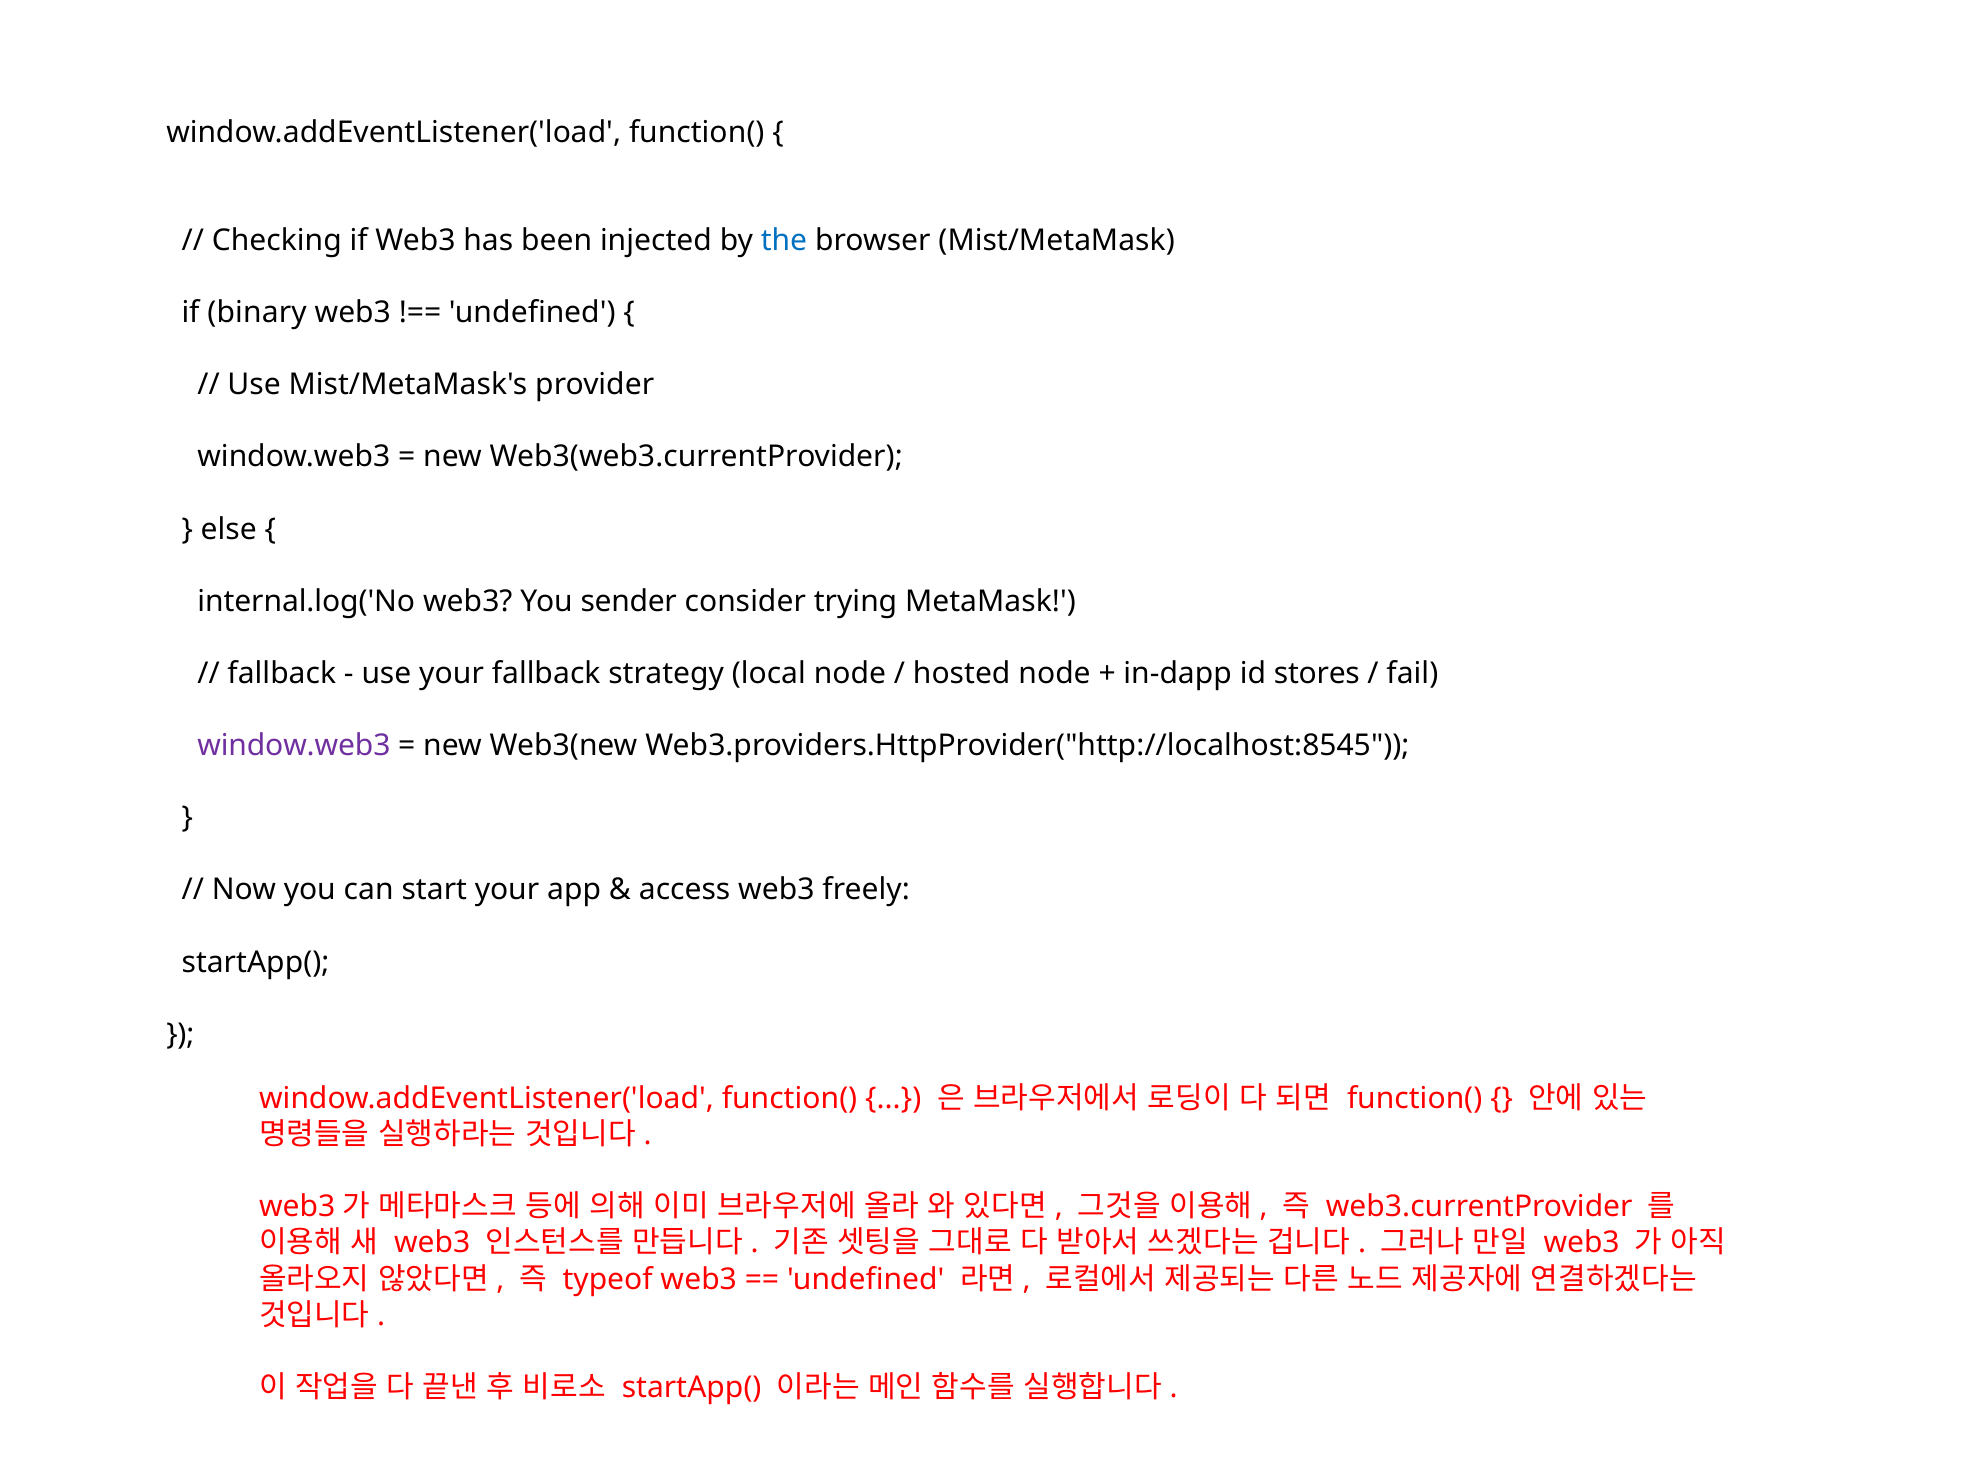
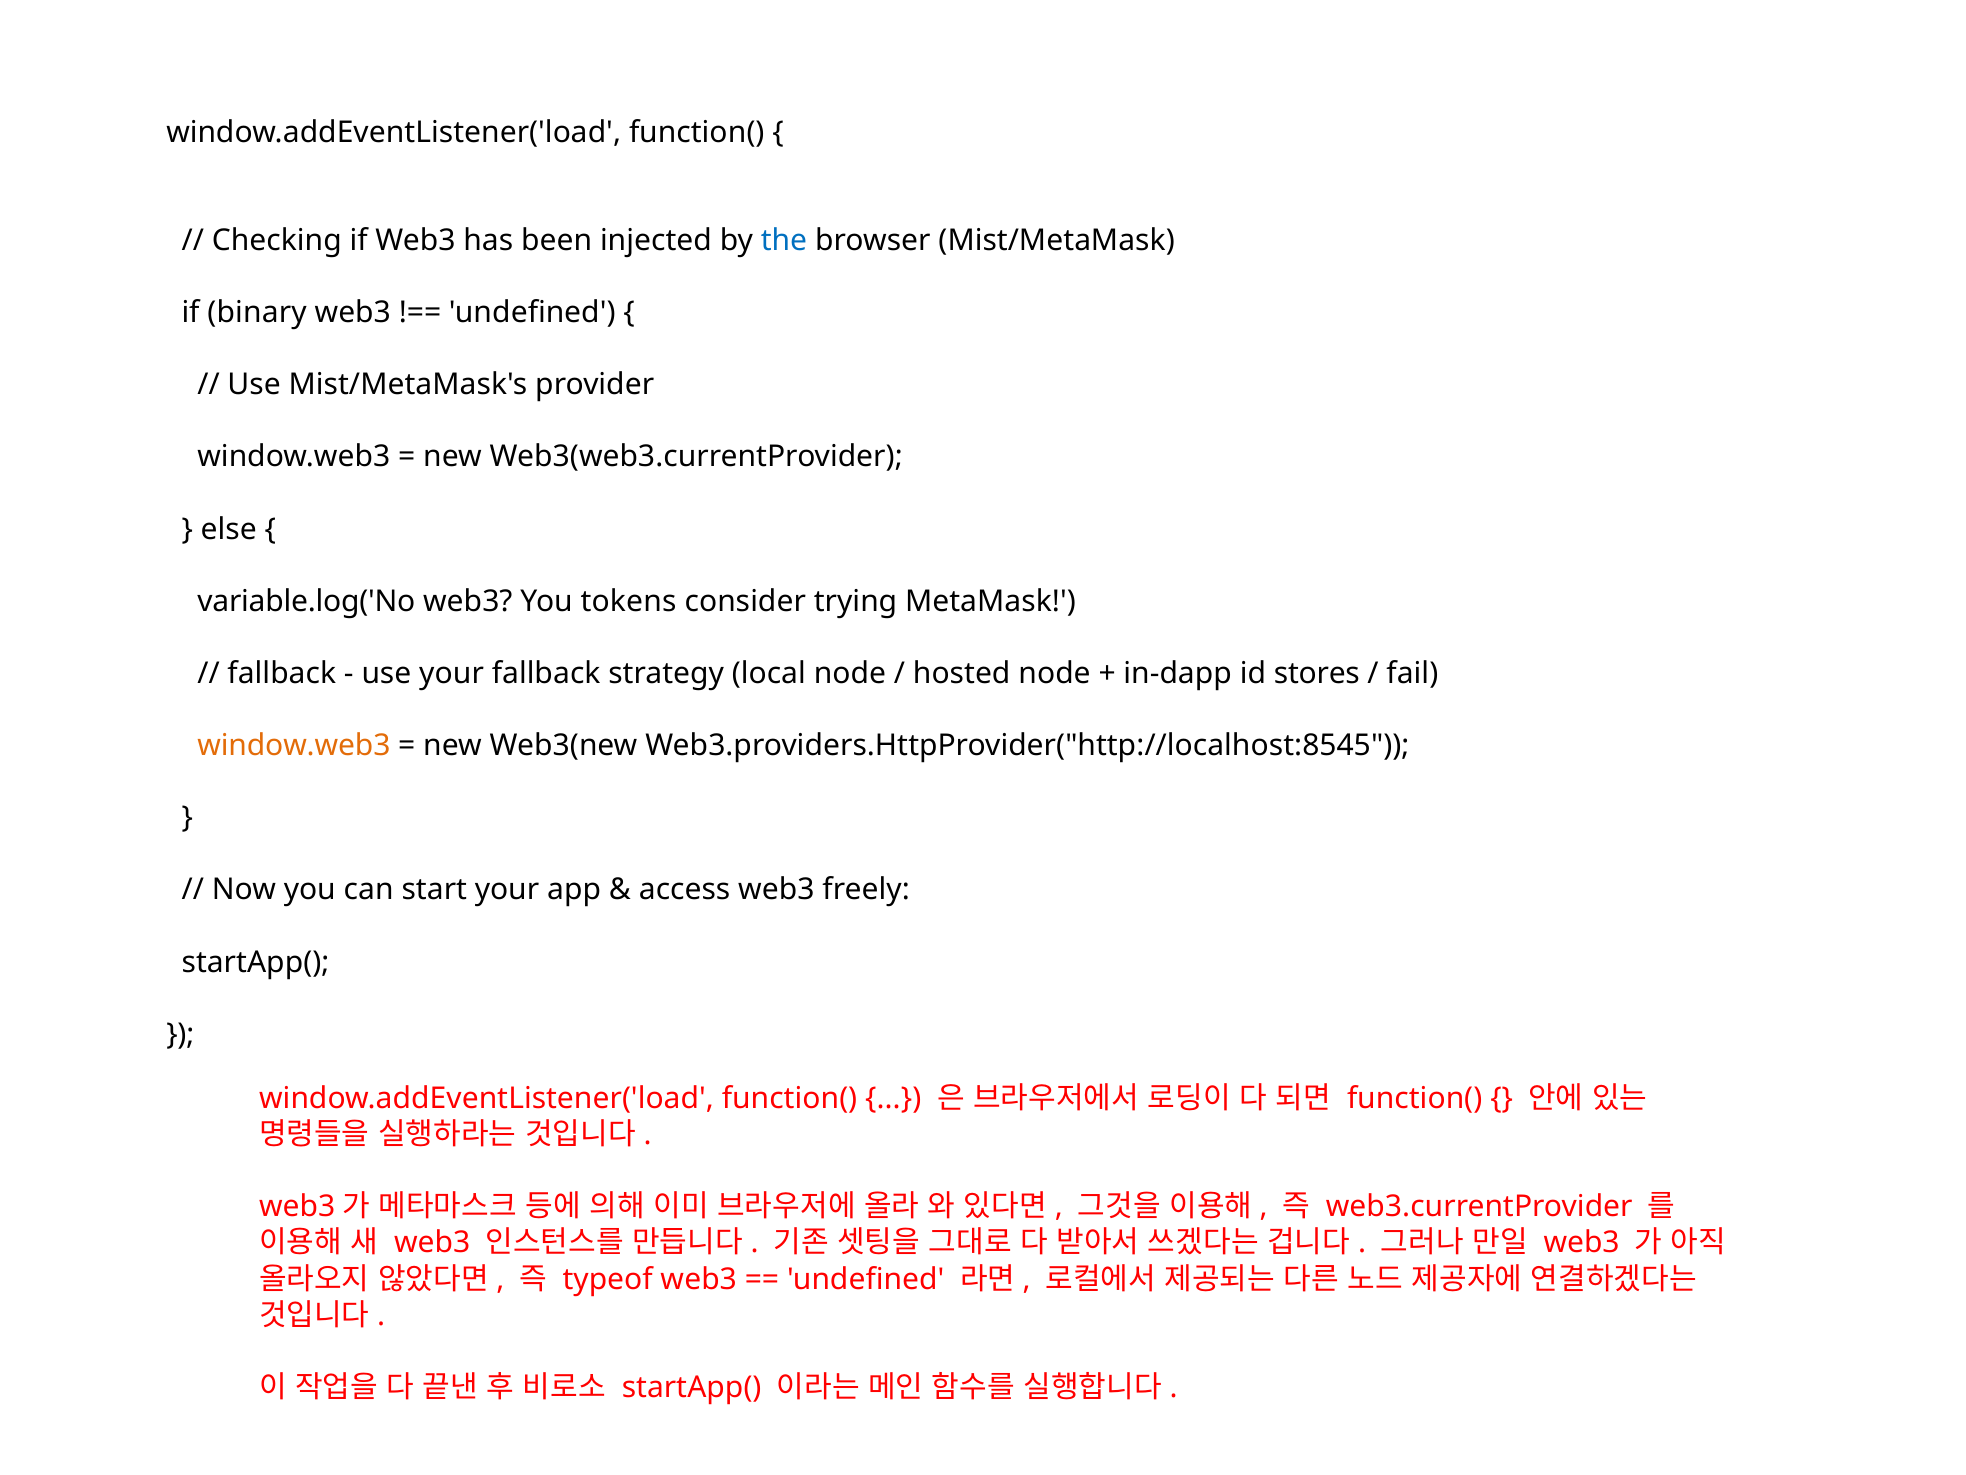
internal.log('No: internal.log('No -> variable.log('No
sender: sender -> tokens
window.web3 at (294, 745) colour: purple -> orange
